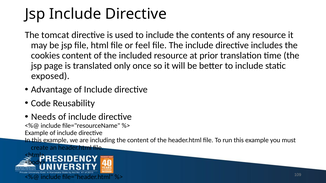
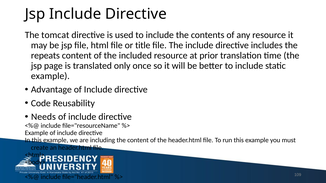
feel: feel -> title
cookies: cookies -> repeats
exposed at (50, 76): exposed -> example
